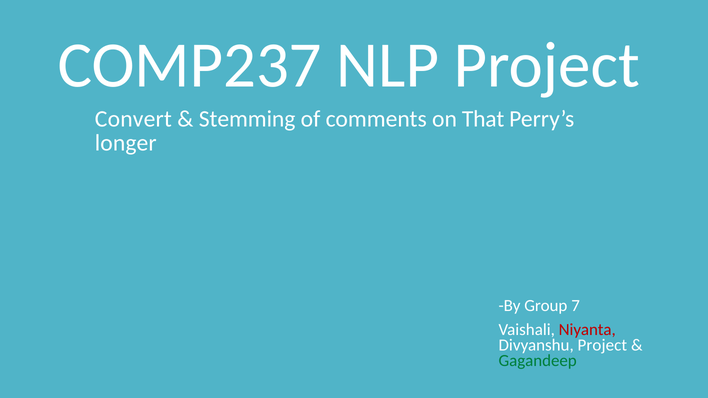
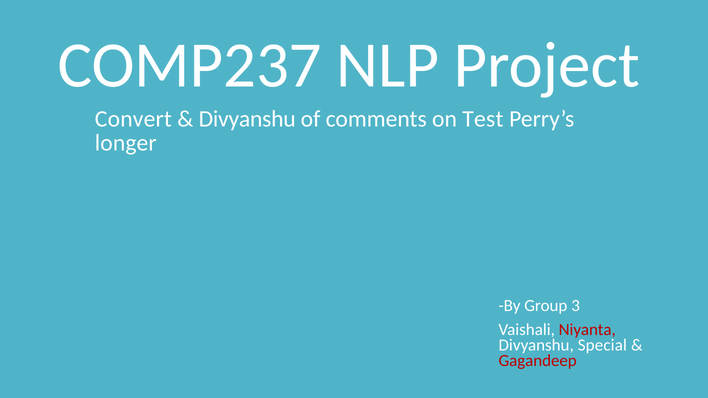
Stemming at (247, 119): Stemming -> Divyanshu
That: That -> Test
7: 7 -> 3
Divyanshu Project: Project -> Special
Gagandeep colour: green -> red
